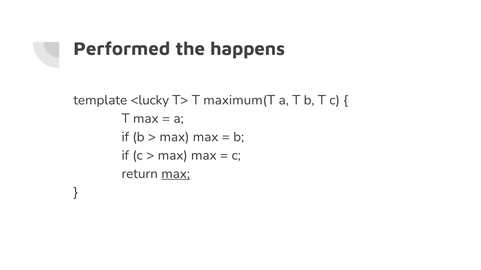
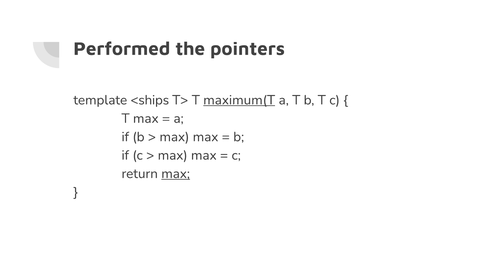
happens: happens -> pointers
<lucky: <lucky -> <ships
maximum(T underline: none -> present
